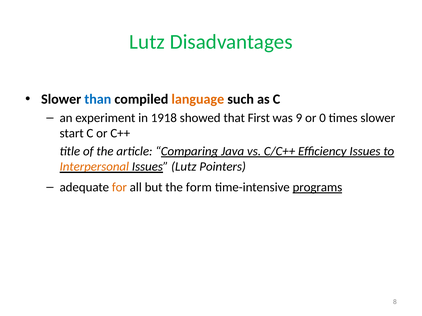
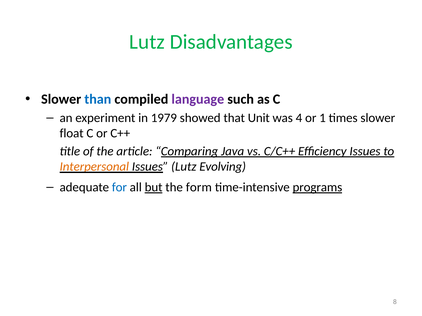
language colour: orange -> purple
1918: 1918 -> 1979
First: First -> Unit
9: 9 -> 4
0: 0 -> 1
start: start -> float
Pointers: Pointers -> Evolving
for colour: orange -> blue
but underline: none -> present
